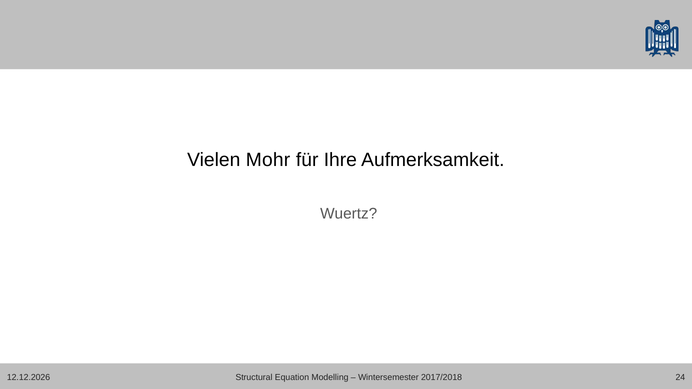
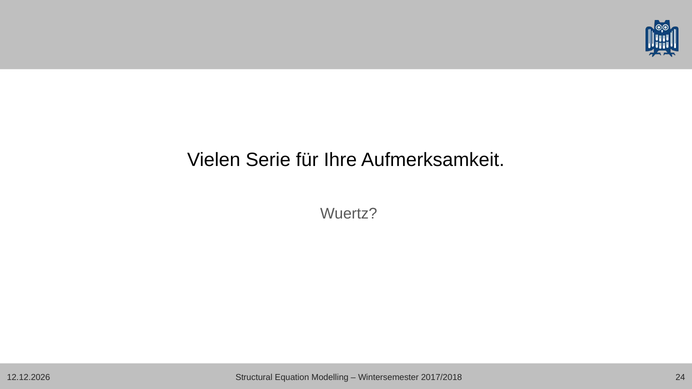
Mohr: Mohr -> Serie
